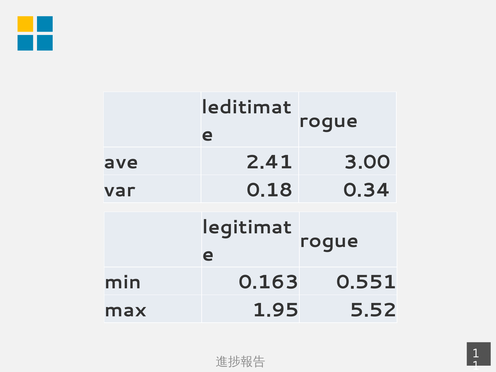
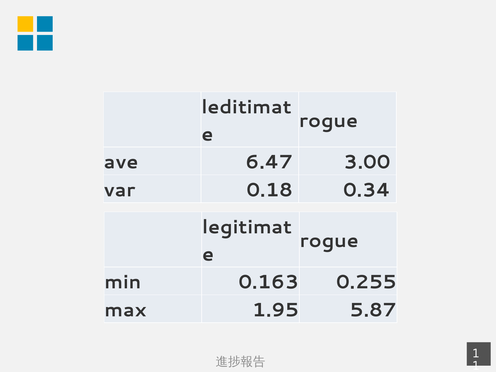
2.41: 2.41 -> 6.47
0.551: 0.551 -> 0.255
5.52: 5.52 -> 5.87
